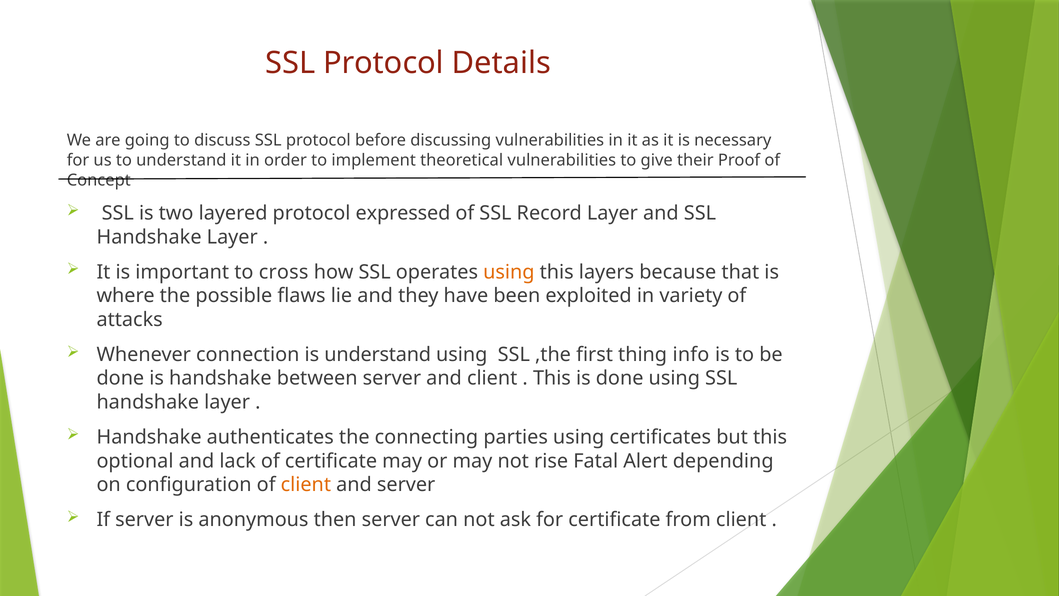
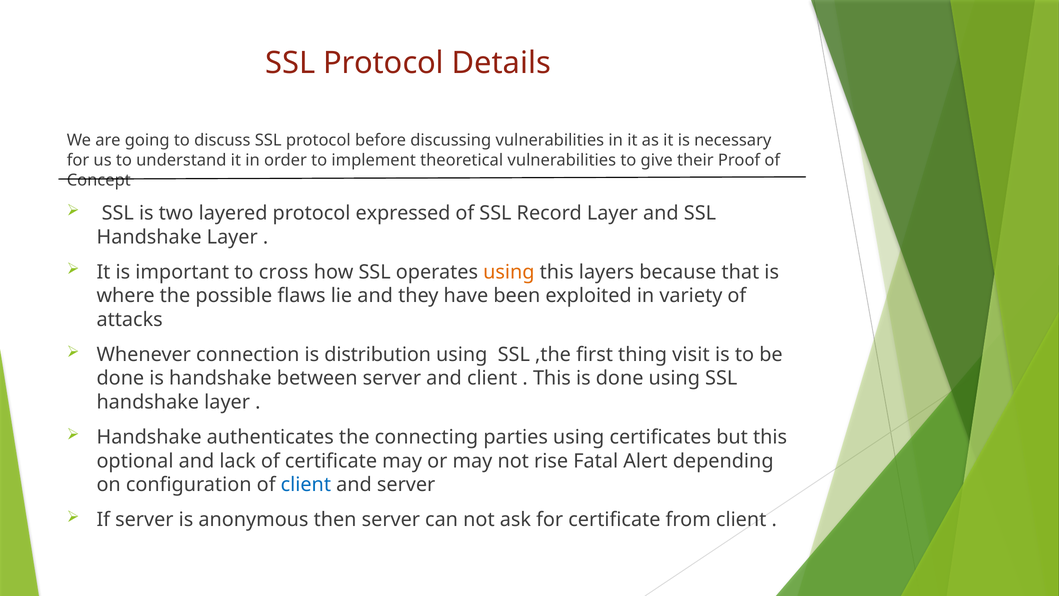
is understand: understand -> distribution
info: info -> visit
client at (306, 485) colour: orange -> blue
